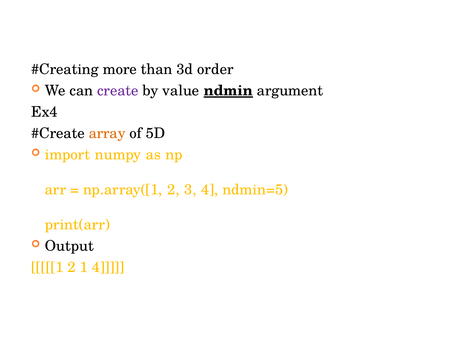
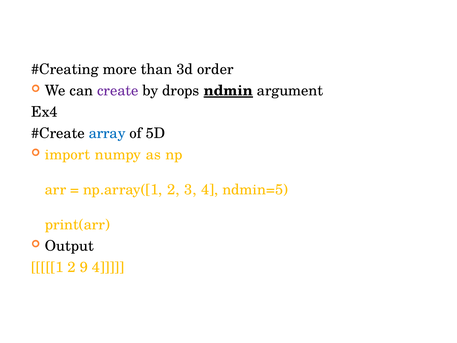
value: value -> drops
array colour: orange -> blue
2 1: 1 -> 9
